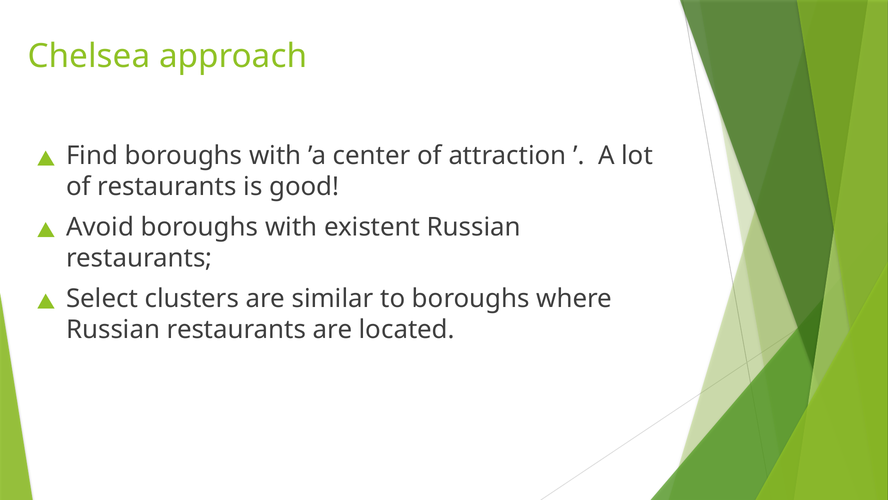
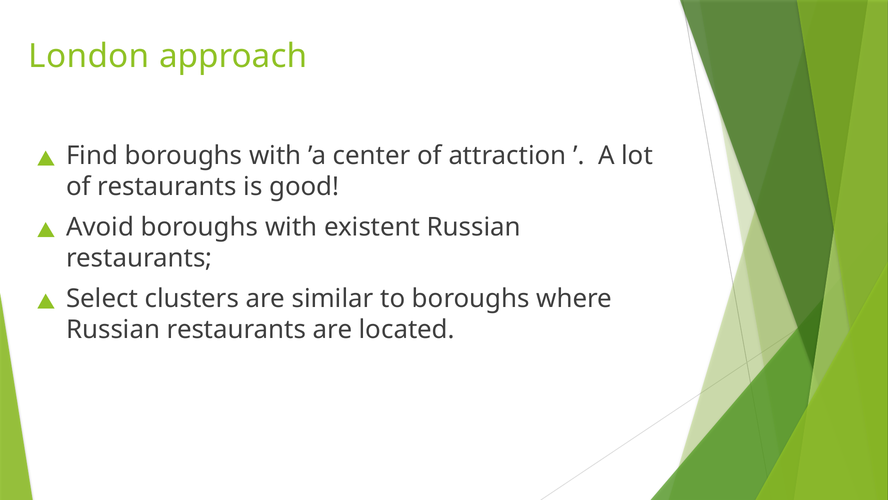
Chelsea: Chelsea -> London
